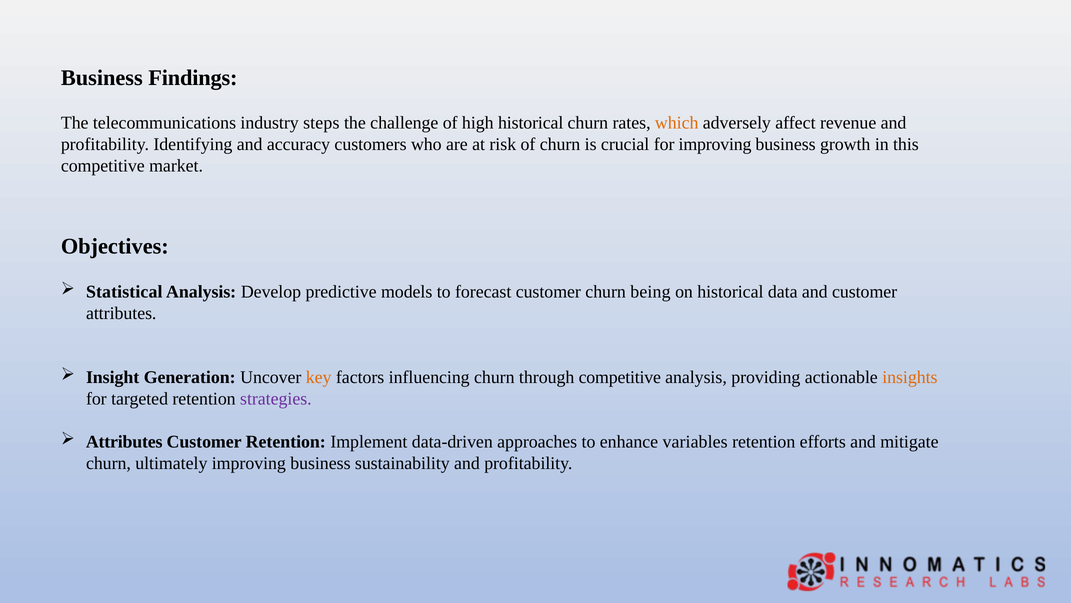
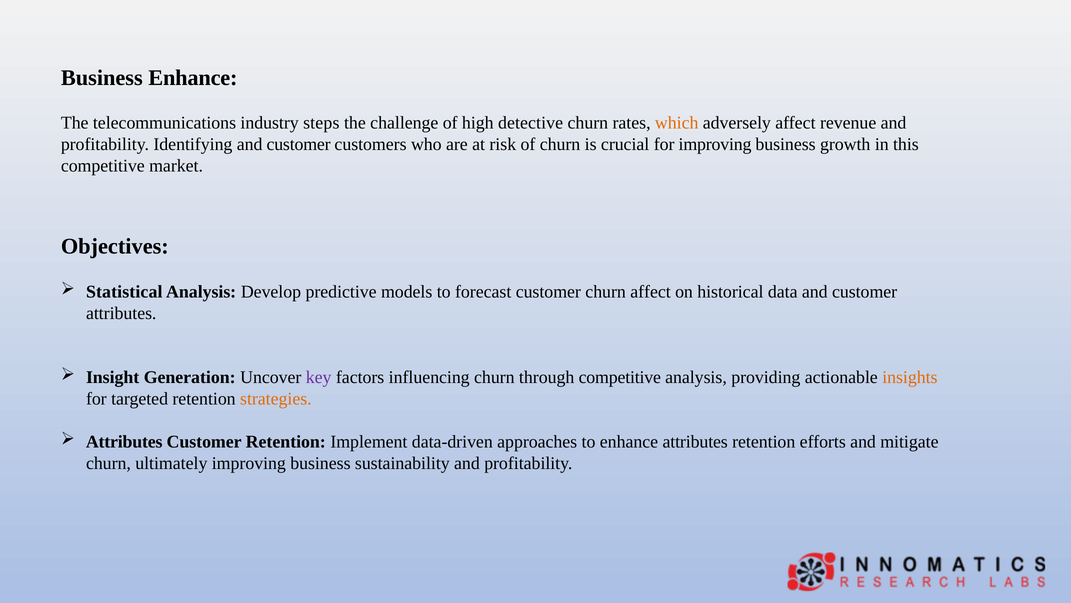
Business Findings: Findings -> Enhance
high historical: historical -> detective
Identifying and accuracy: accuracy -> customer
churn being: being -> affect
key colour: orange -> purple
strategies colour: purple -> orange
enhance variables: variables -> attributes
